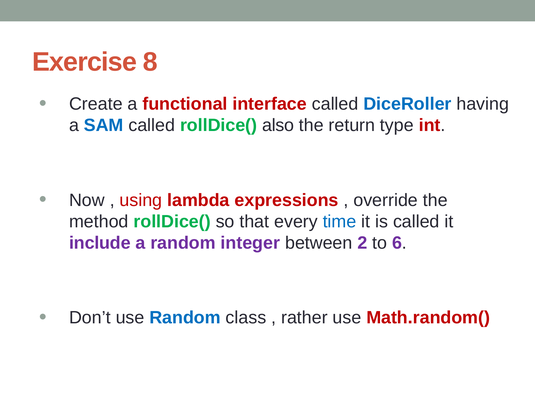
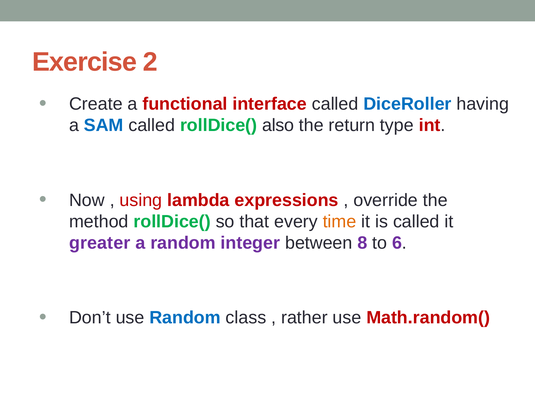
8: 8 -> 2
time colour: blue -> orange
include: include -> greater
2: 2 -> 8
